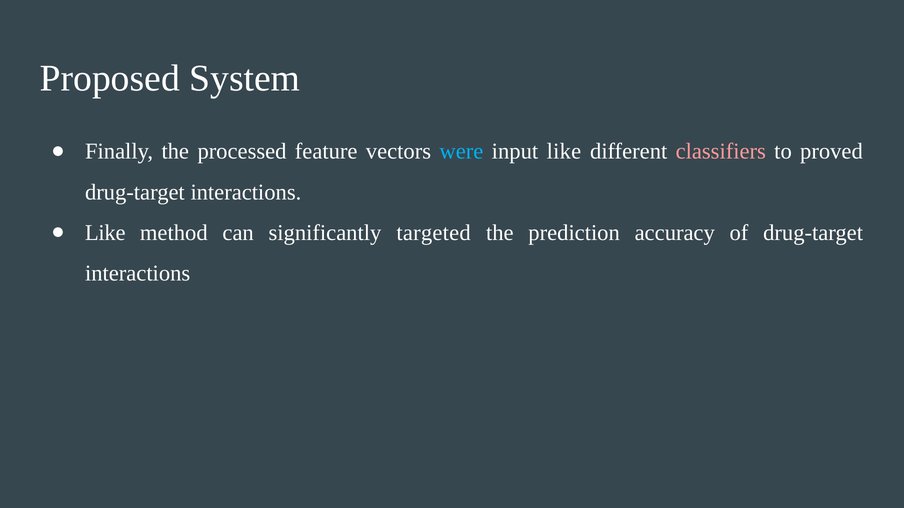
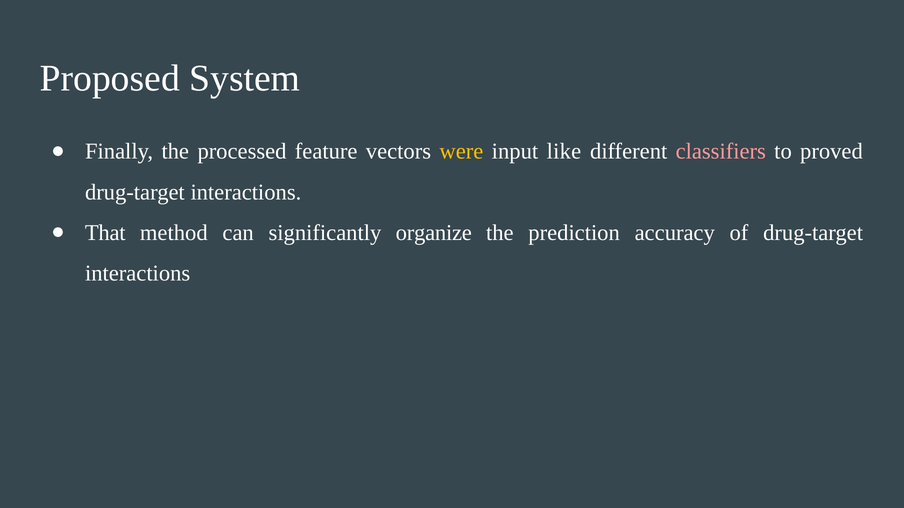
were colour: light blue -> yellow
Like at (105, 233): Like -> That
targeted: targeted -> organize
